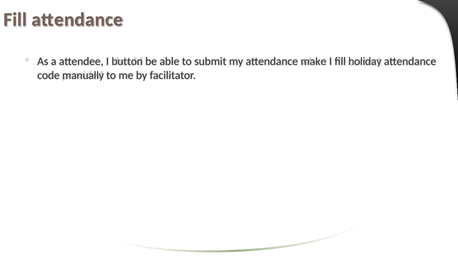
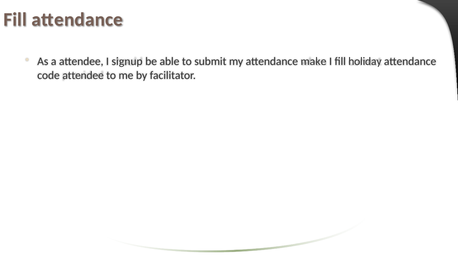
button: button -> signup
code manually: manually -> attendee
